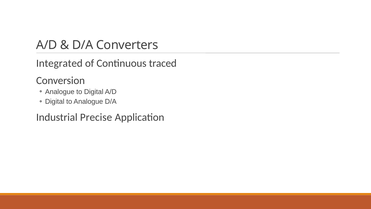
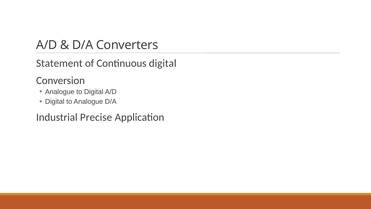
Integrated: Integrated -> Statement
Continuous traced: traced -> digital
